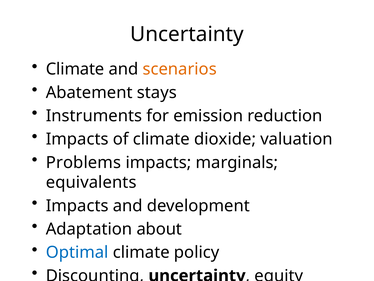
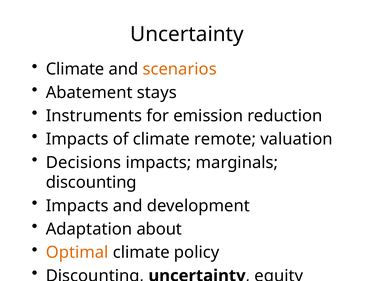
dioxide: dioxide -> remote
Problems: Problems -> Decisions
equivalents at (91, 182): equivalents -> discounting
Optimal colour: blue -> orange
